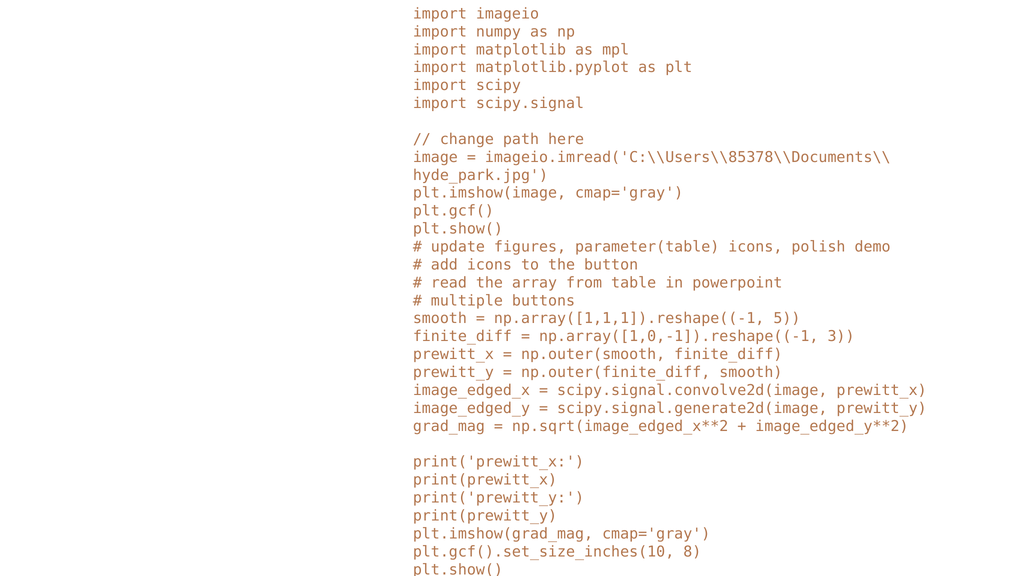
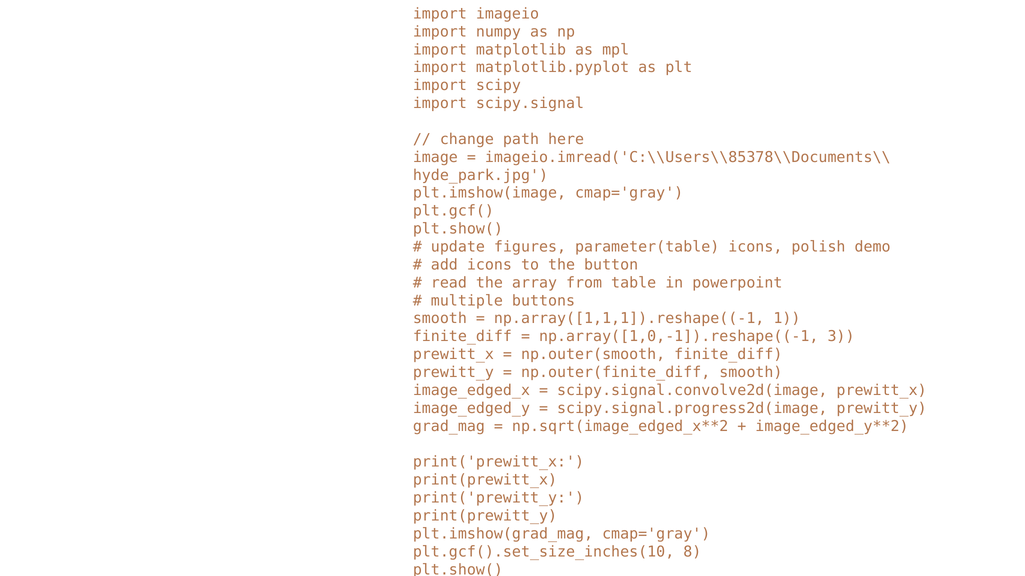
5: 5 -> 1
scipy.signal.generate2d(image: scipy.signal.generate2d(image -> scipy.signal.progress2d(image
